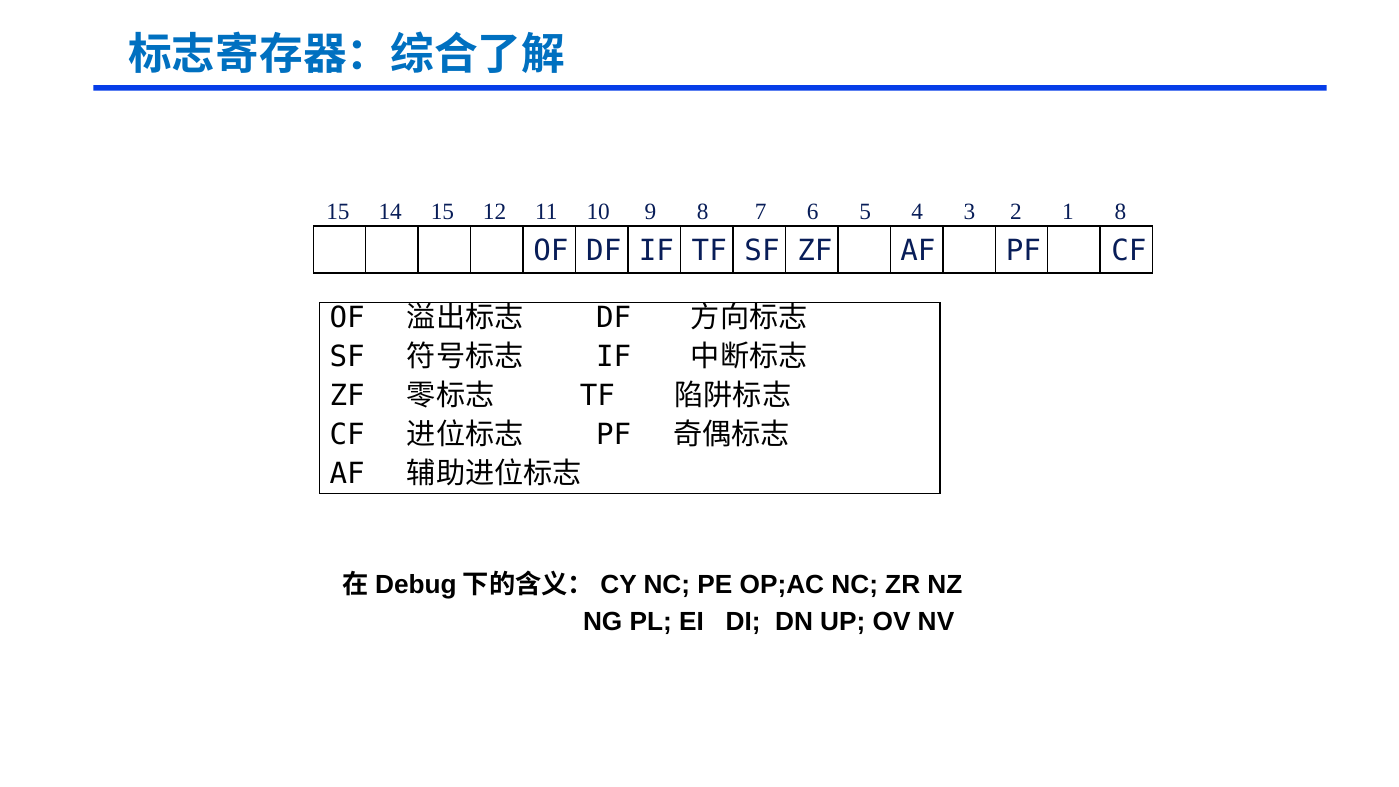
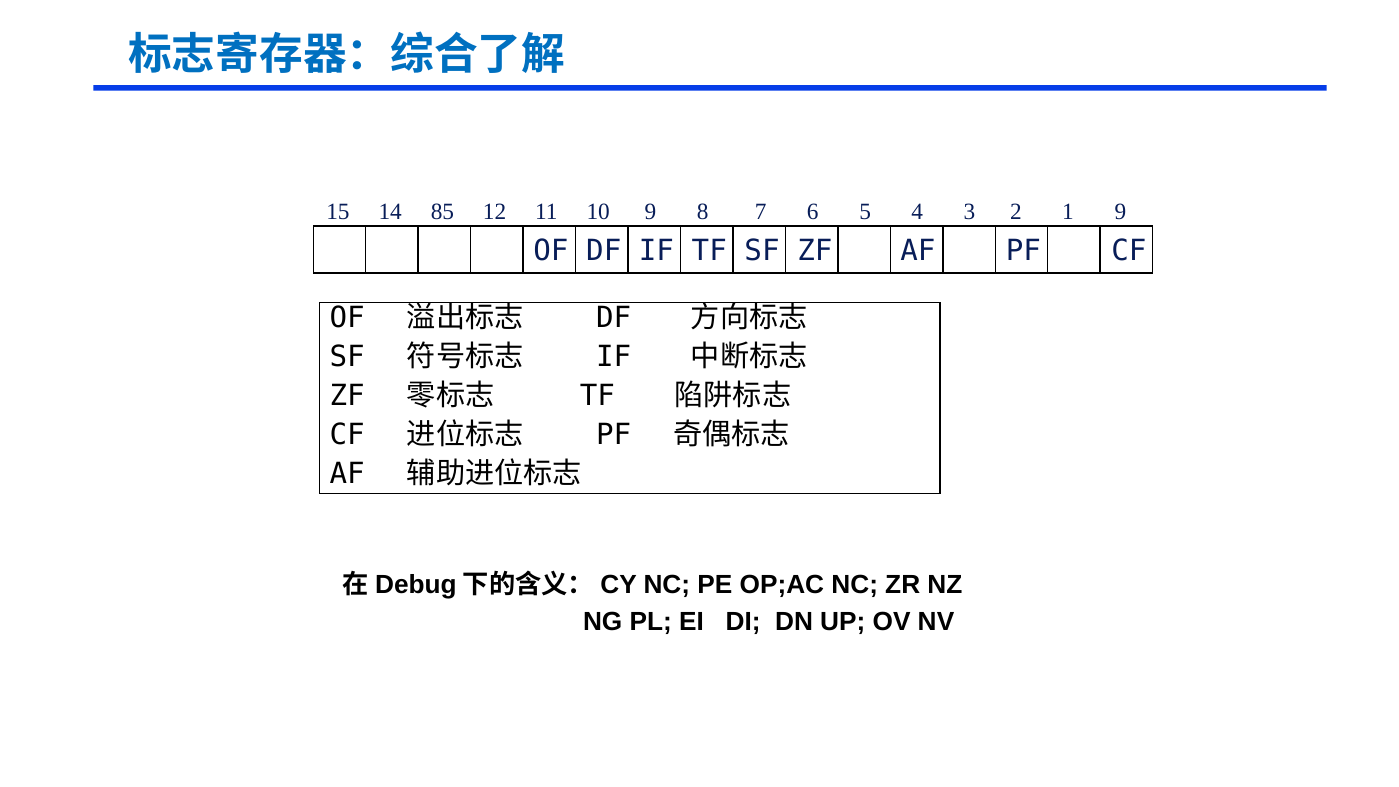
14 15: 15 -> 85
1 8: 8 -> 9
